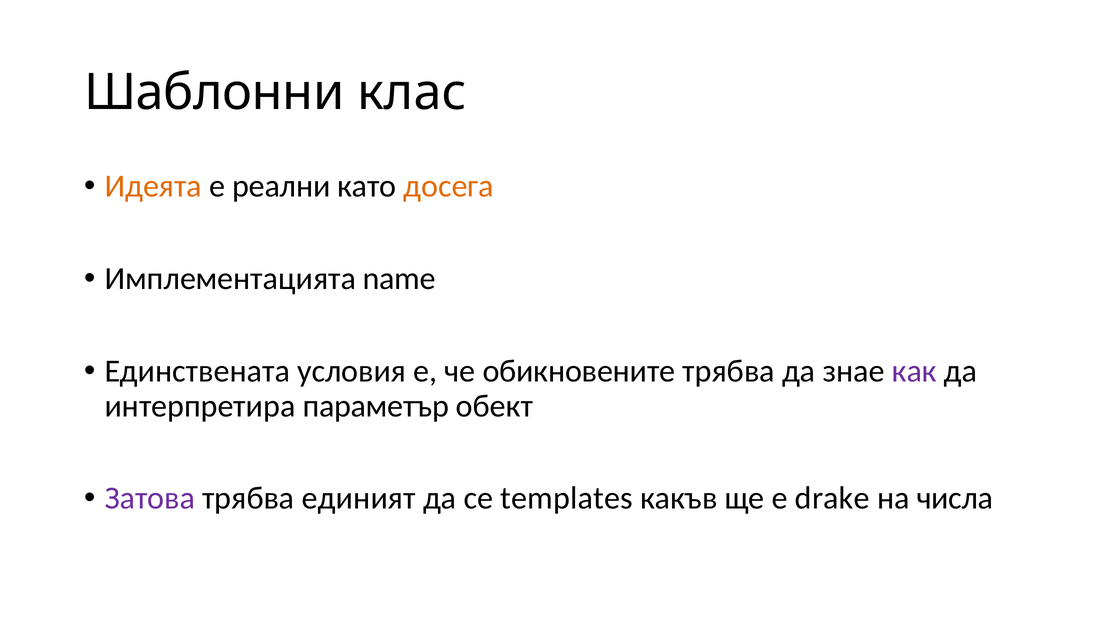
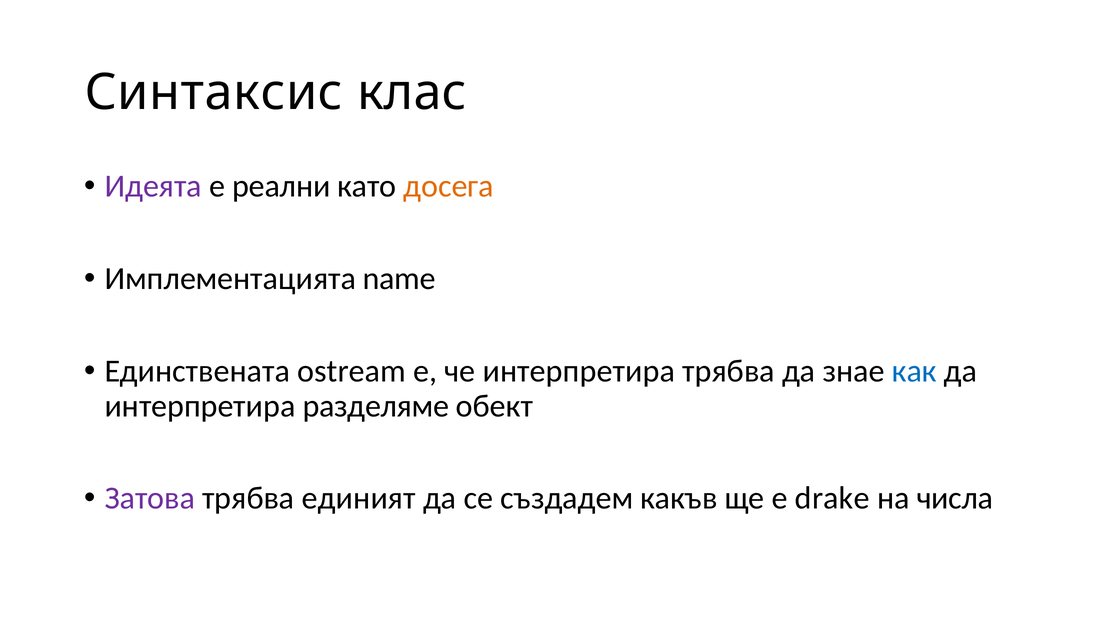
Шаблонни: Шаблонни -> Синтаксис
Идеята colour: orange -> purple
условия: условия -> ostream
че обикновените: обикновените -> интерпретира
как colour: purple -> blue
параметър: параметър -> разделяме
templates: templates -> създадем
